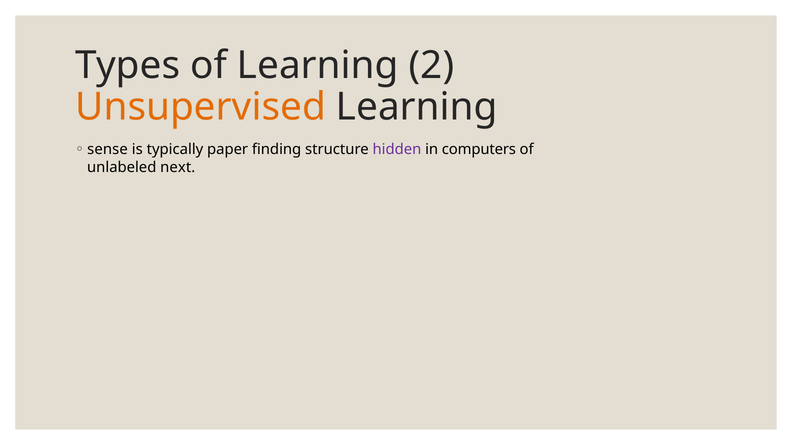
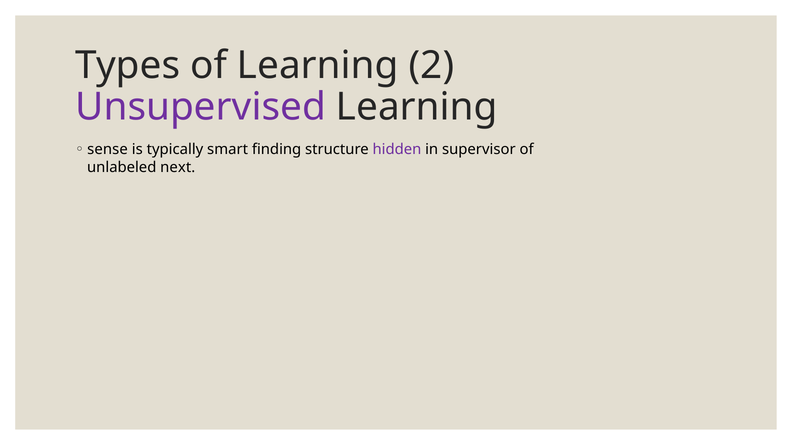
Unsupervised colour: orange -> purple
paper: paper -> smart
computers: computers -> supervisor
